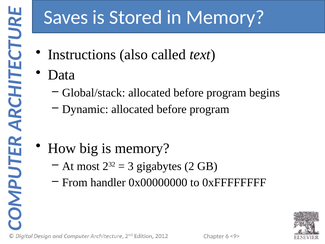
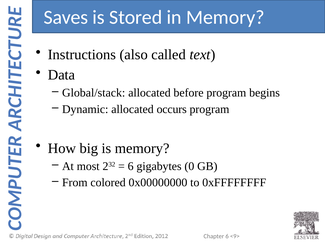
Dynamic allocated before: before -> occurs
3 at (131, 166): 3 -> 6
2: 2 -> 0
handler: handler -> colored
